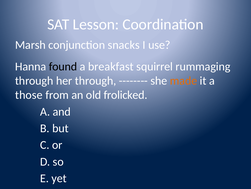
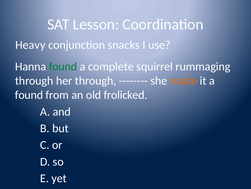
Marsh: Marsh -> Heavy
found at (63, 66) colour: black -> green
breakfast: breakfast -> complete
those at (29, 95): those -> found
